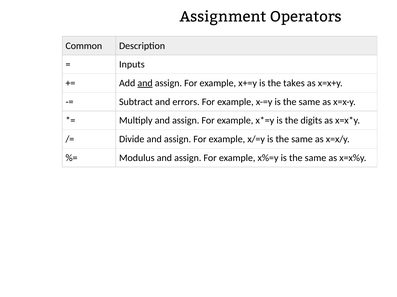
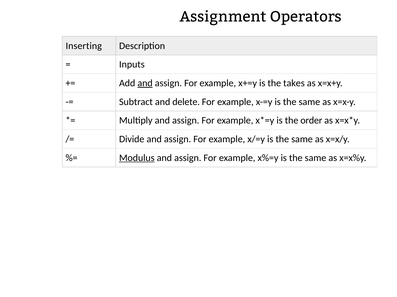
Common: Common -> Inserting
errors: errors -> delete
digits: digits -> order
Modulus underline: none -> present
